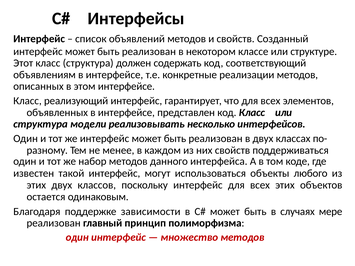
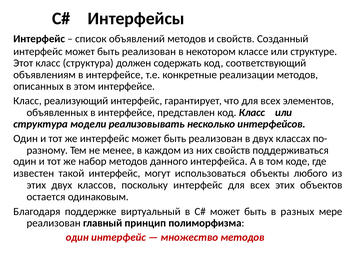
зависимости: зависимости -> виртуальный
случаях: случаях -> разных
